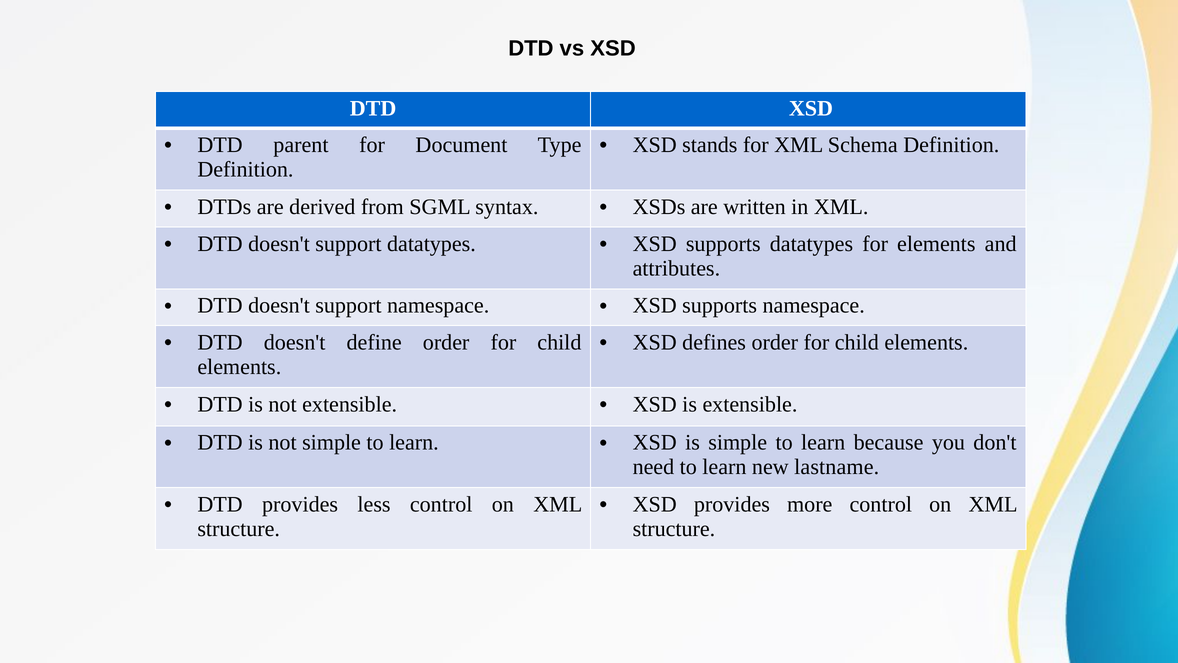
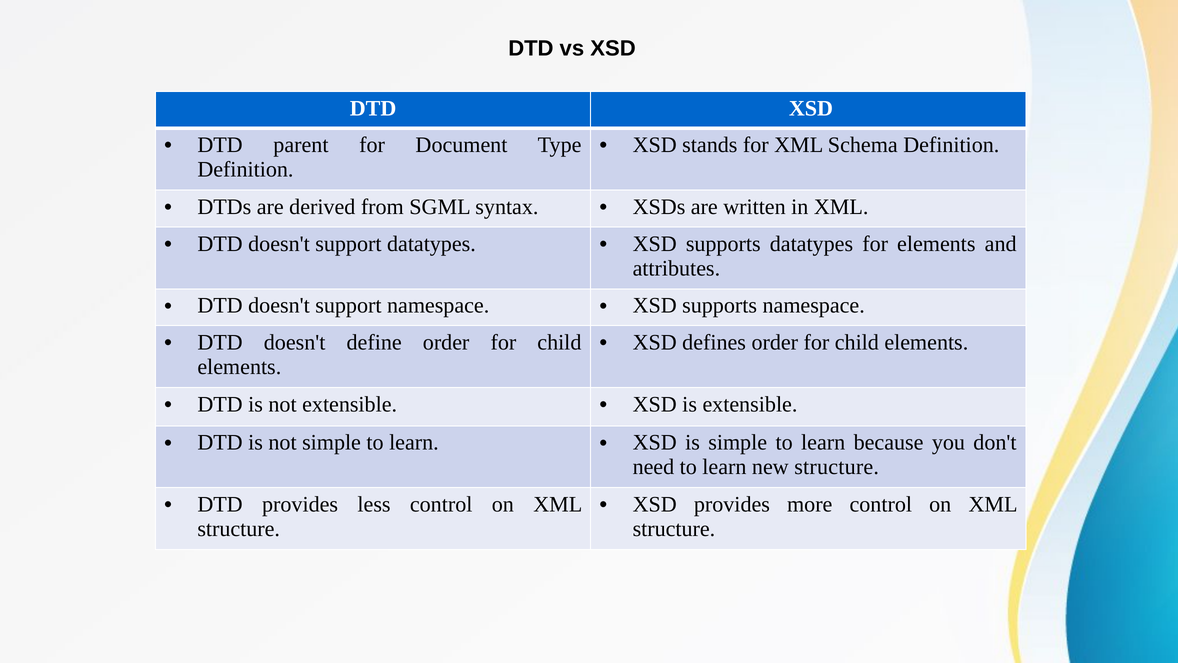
new lastname: lastname -> structure
